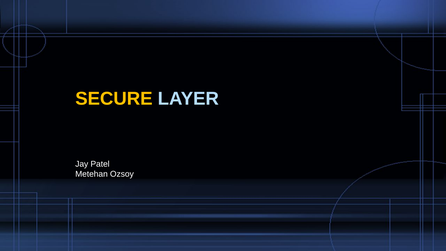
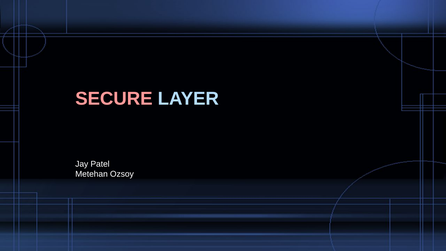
SECURE colour: yellow -> pink
